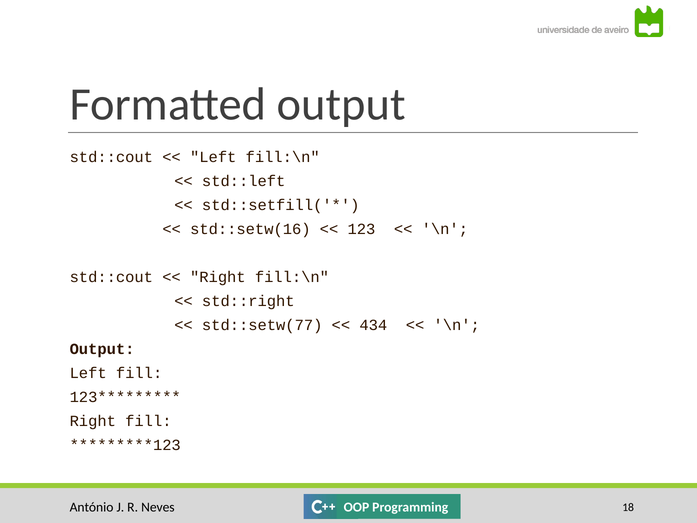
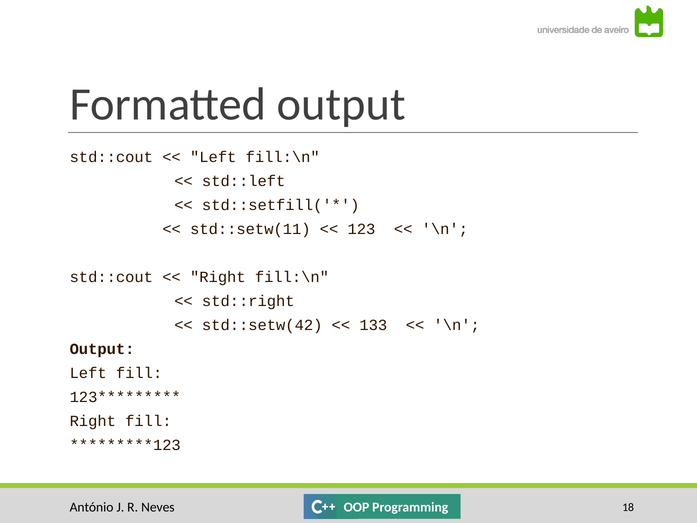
std::setw(16: std::setw(16 -> std::setw(11
std::setw(77: std::setw(77 -> std::setw(42
434: 434 -> 133
